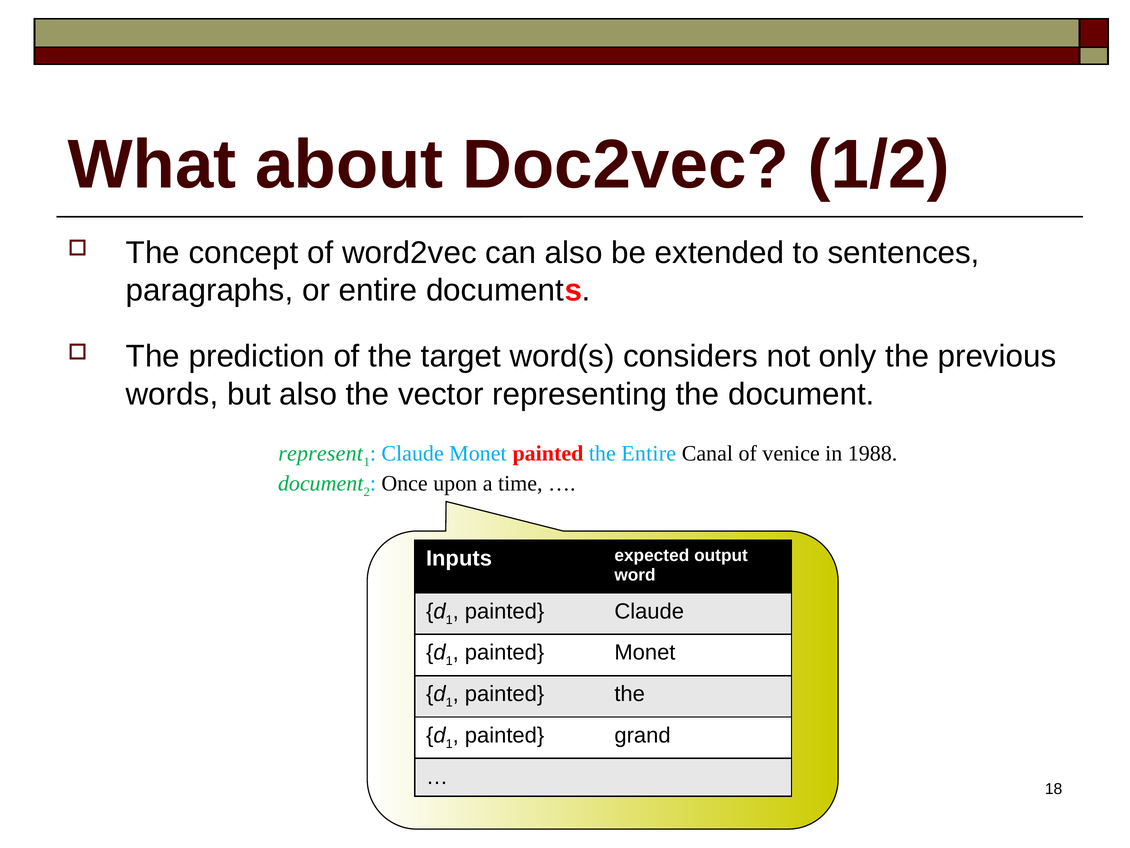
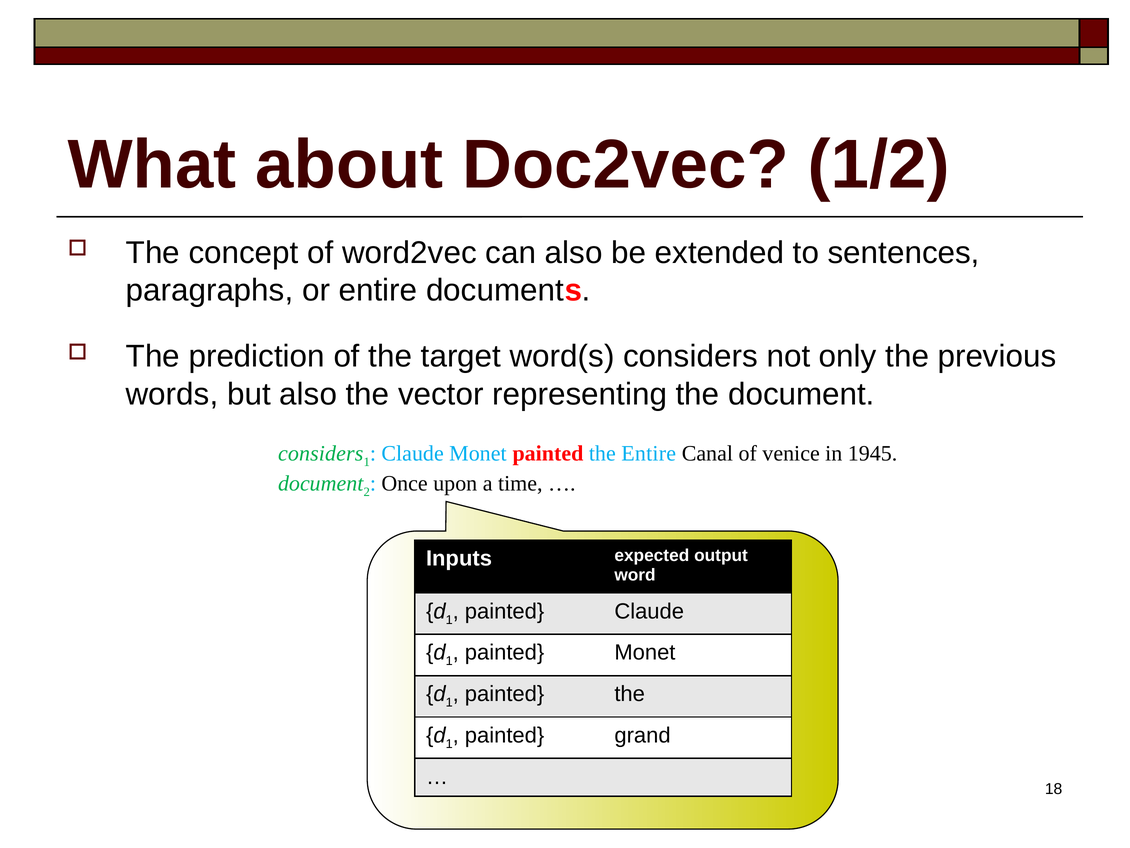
represent at (321, 453): represent -> considers
1988: 1988 -> 1945
